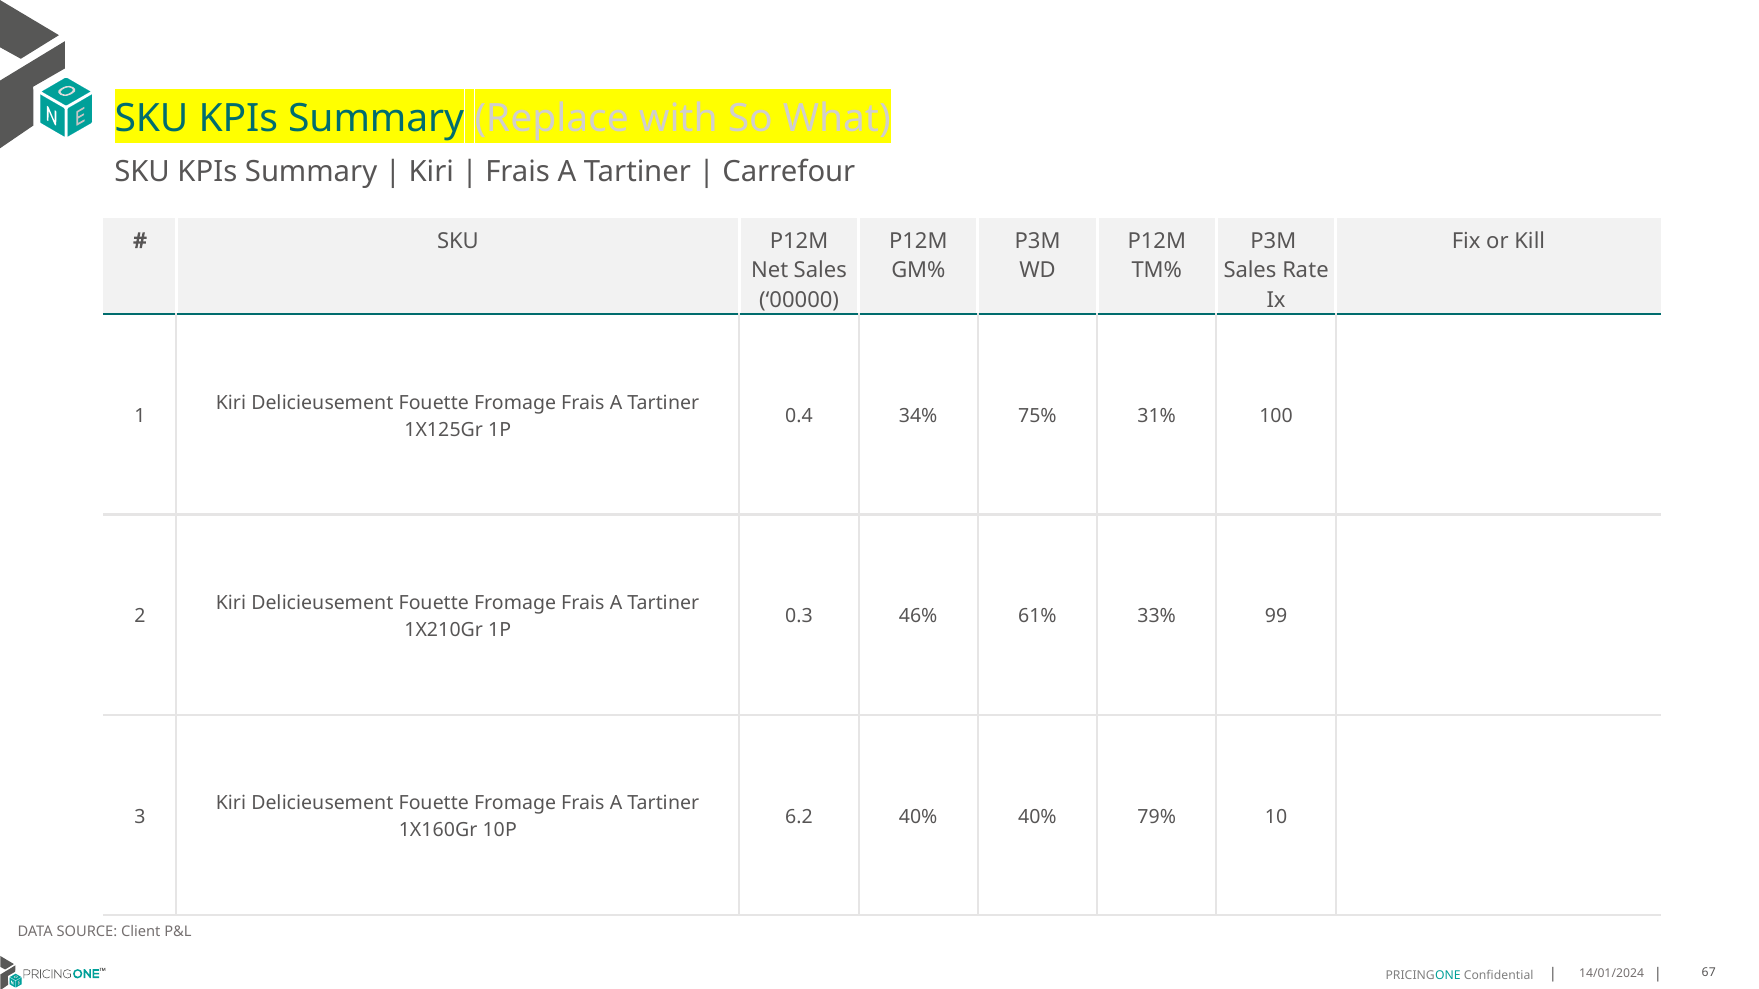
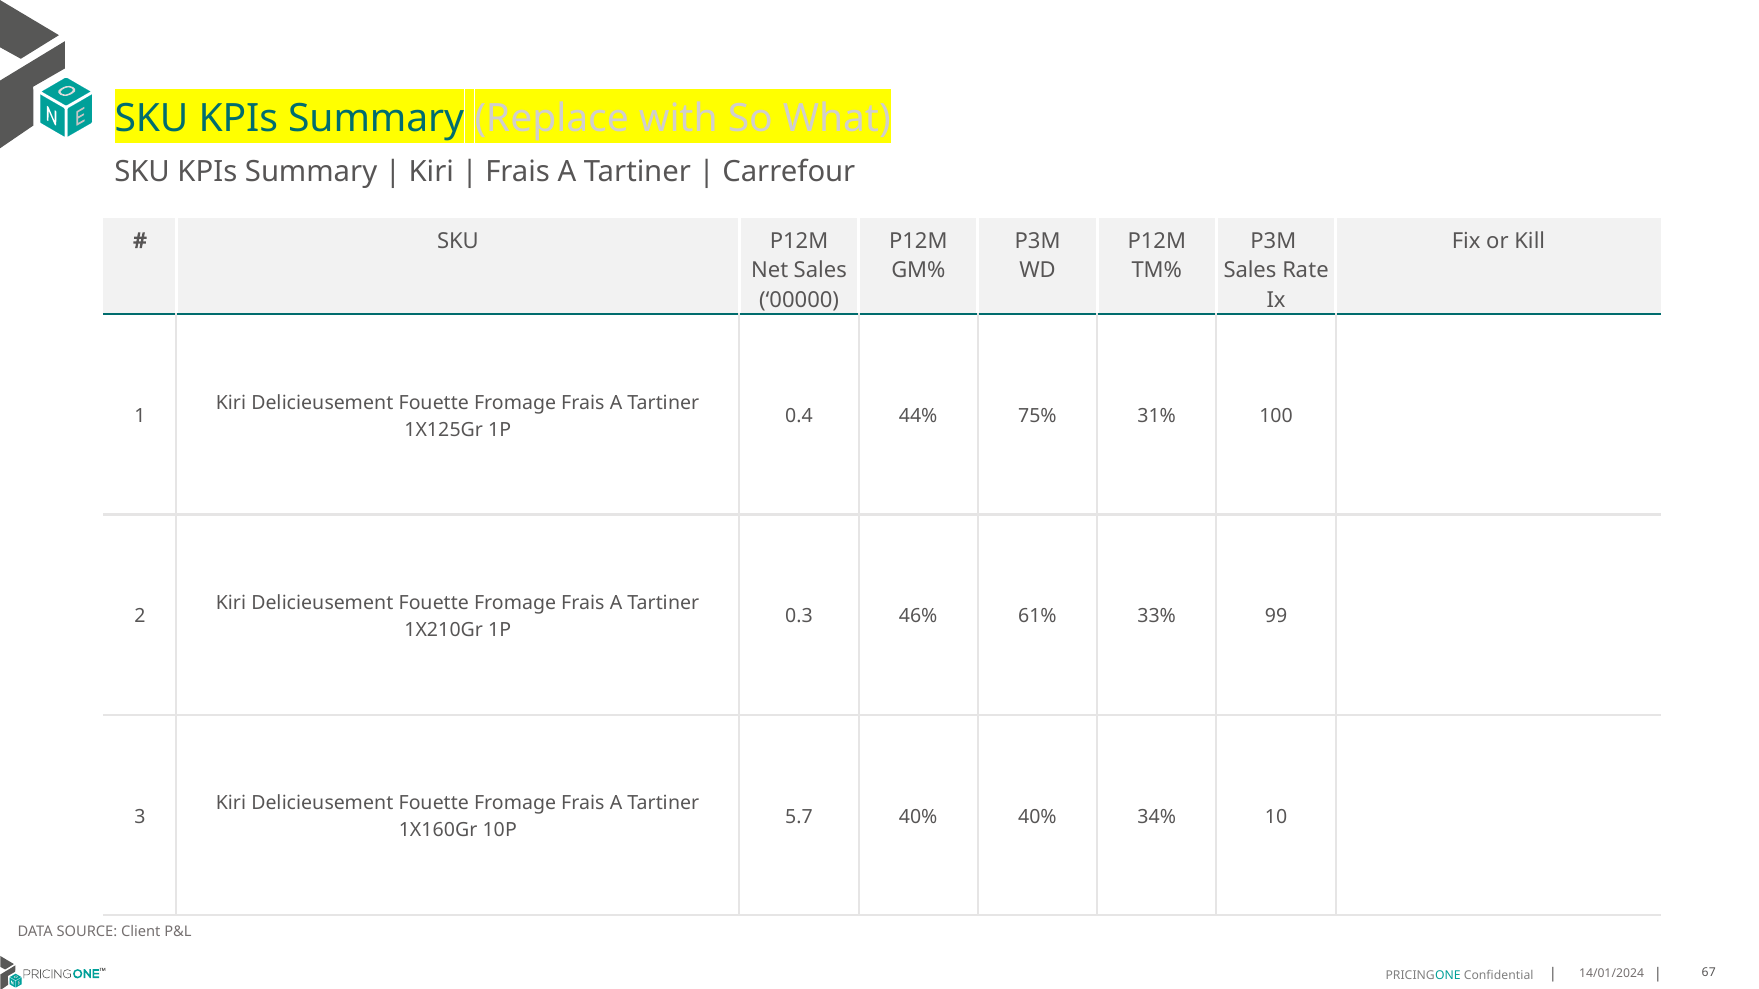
34%: 34% -> 44%
6.2: 6.2 -> 5.7
79%: 79% -> 34%
